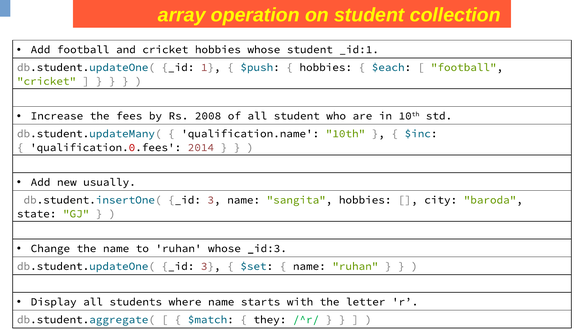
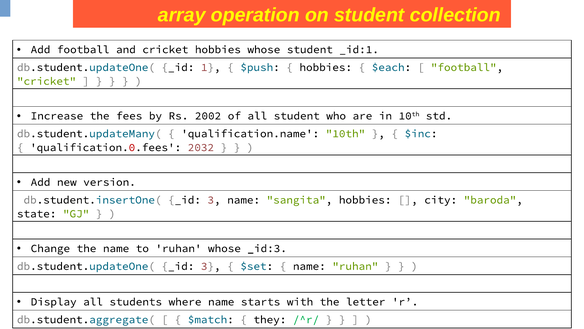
2008: 2008 -> 2002
2014: 2014 -> 2032
usually: usually -> version
